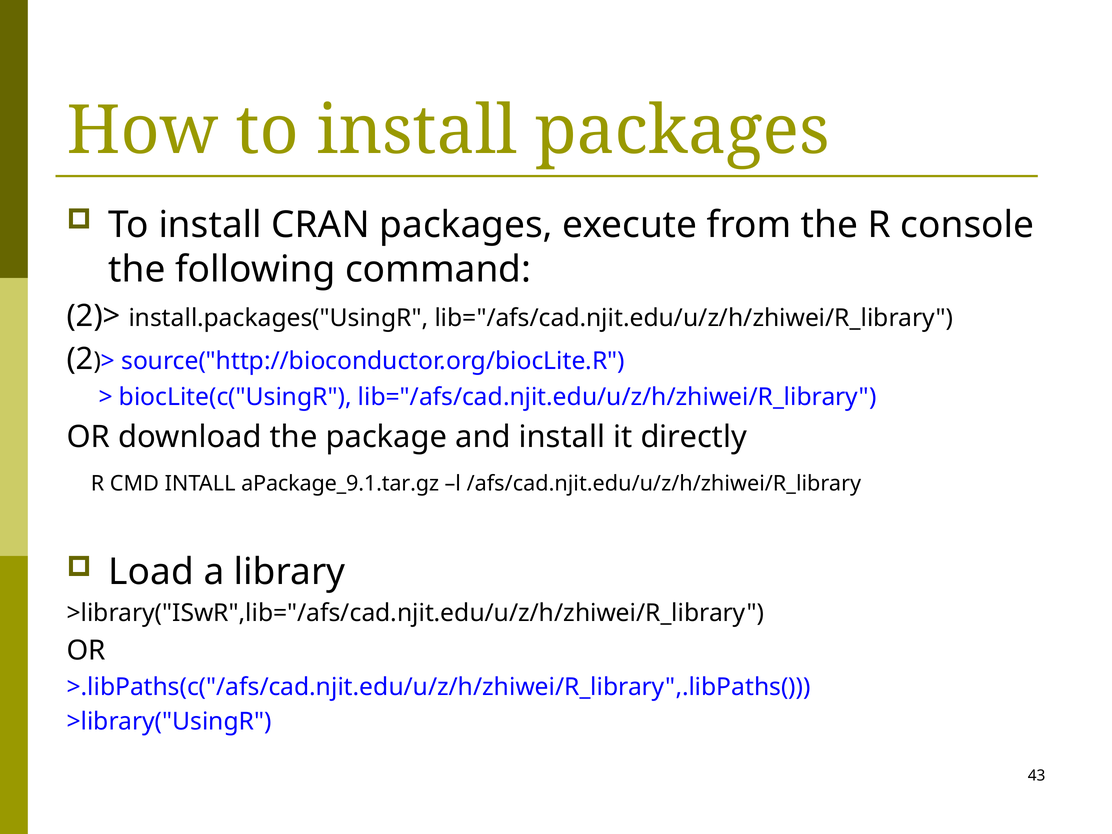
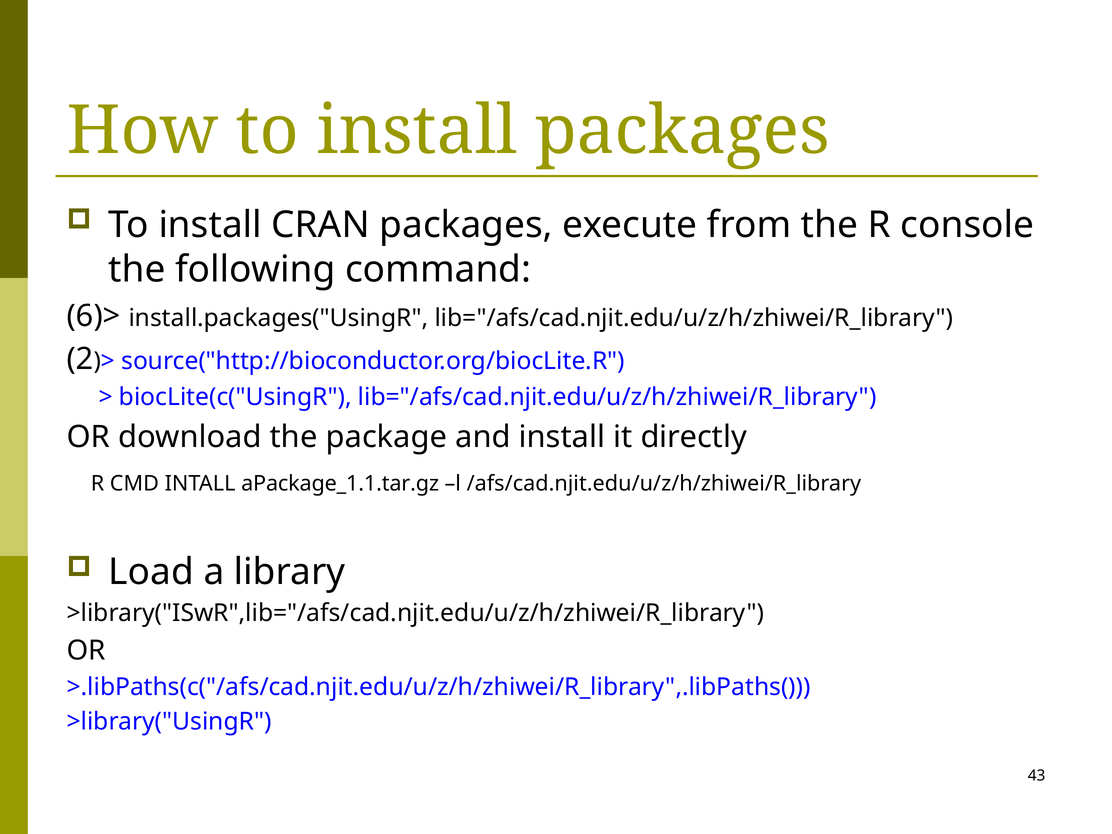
2)>: 2)> -> 6)>
aPackage_9.1.tar.gz: aPackage_9.1.tar.gz -> aPackage_1.1.tar.gz
